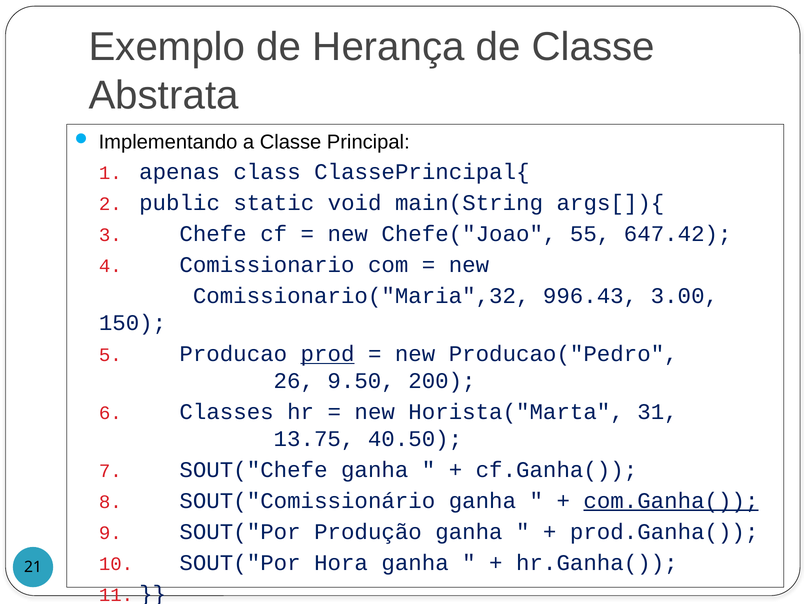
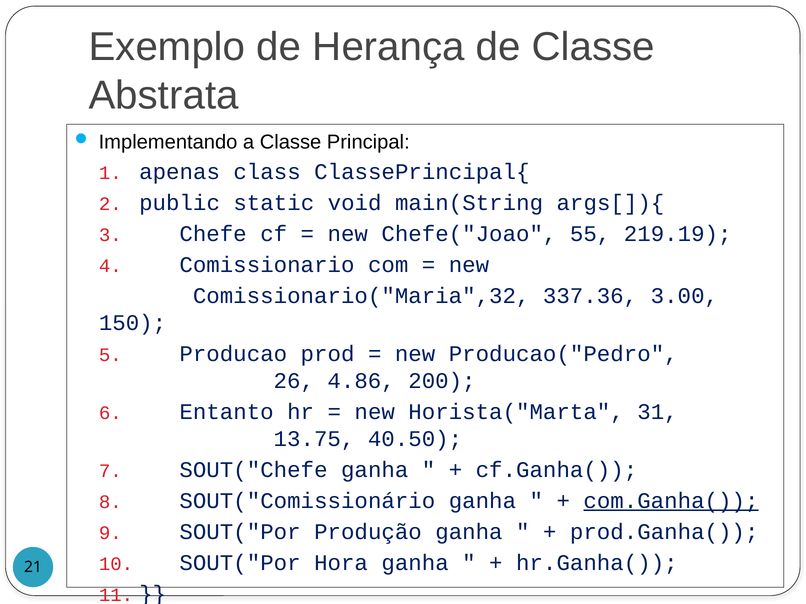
647.42: 647.42 -> 219.19
996.43: 996.43 -> 337.36
prod underline: present -> none
9.50: 9.50 -> 4.86
Classes: Classes -> Entanto
